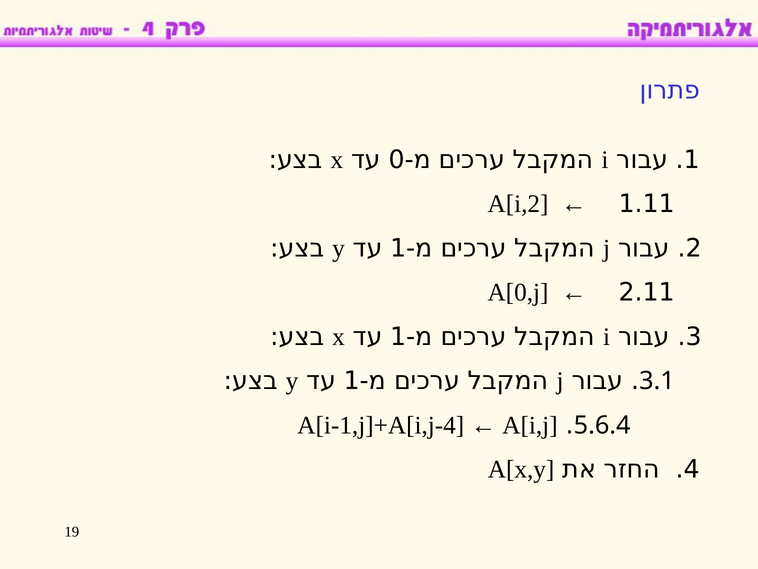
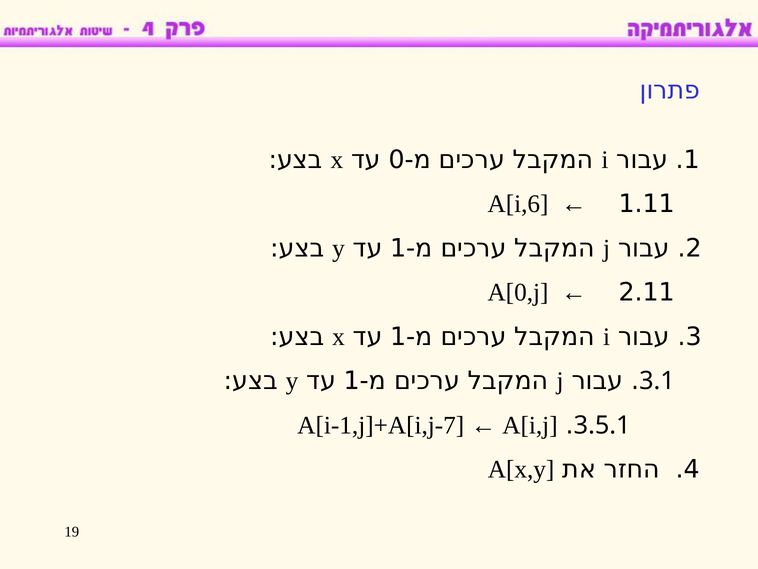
A[i,2: A[i,2 -> A[i,6
A[i-1,j]+A[i,j-4: A[i-1,j]+A[i,j-4 -> A[i-1,j]+A[i,j-7
5.6.4: 5.6.4 -> 3.5.1
